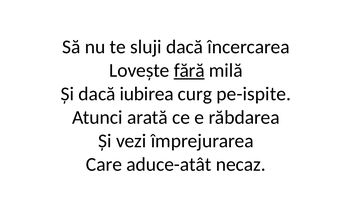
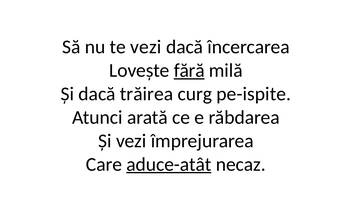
te sluji: sluji -> vezi
iubirea: iubirea -> trăirea
aduce-atât underline: none -> present
